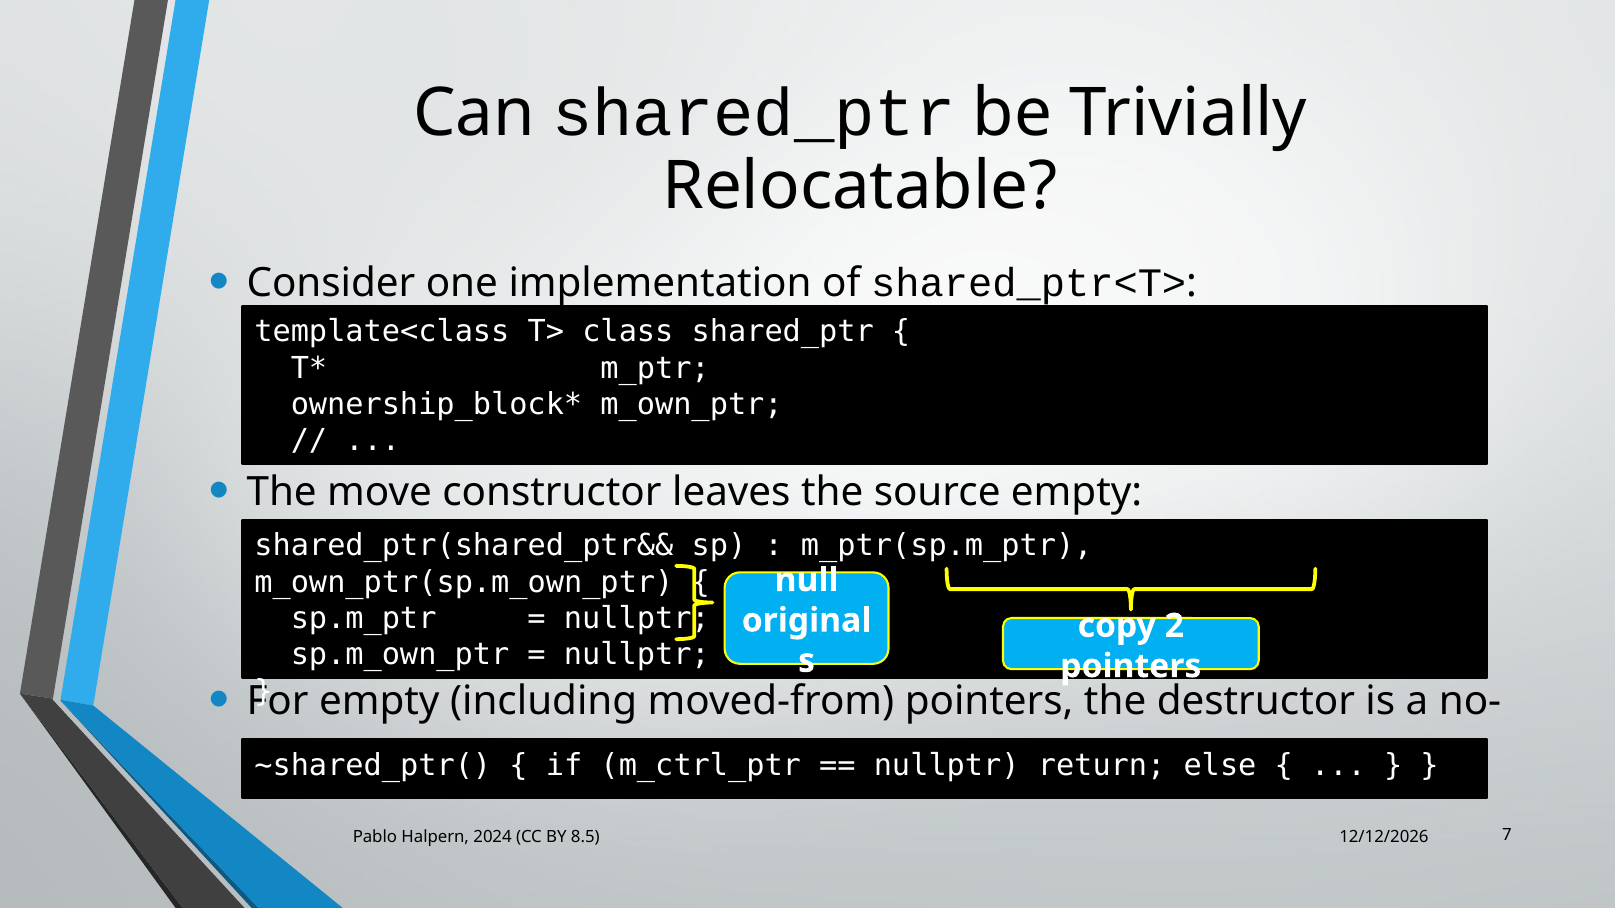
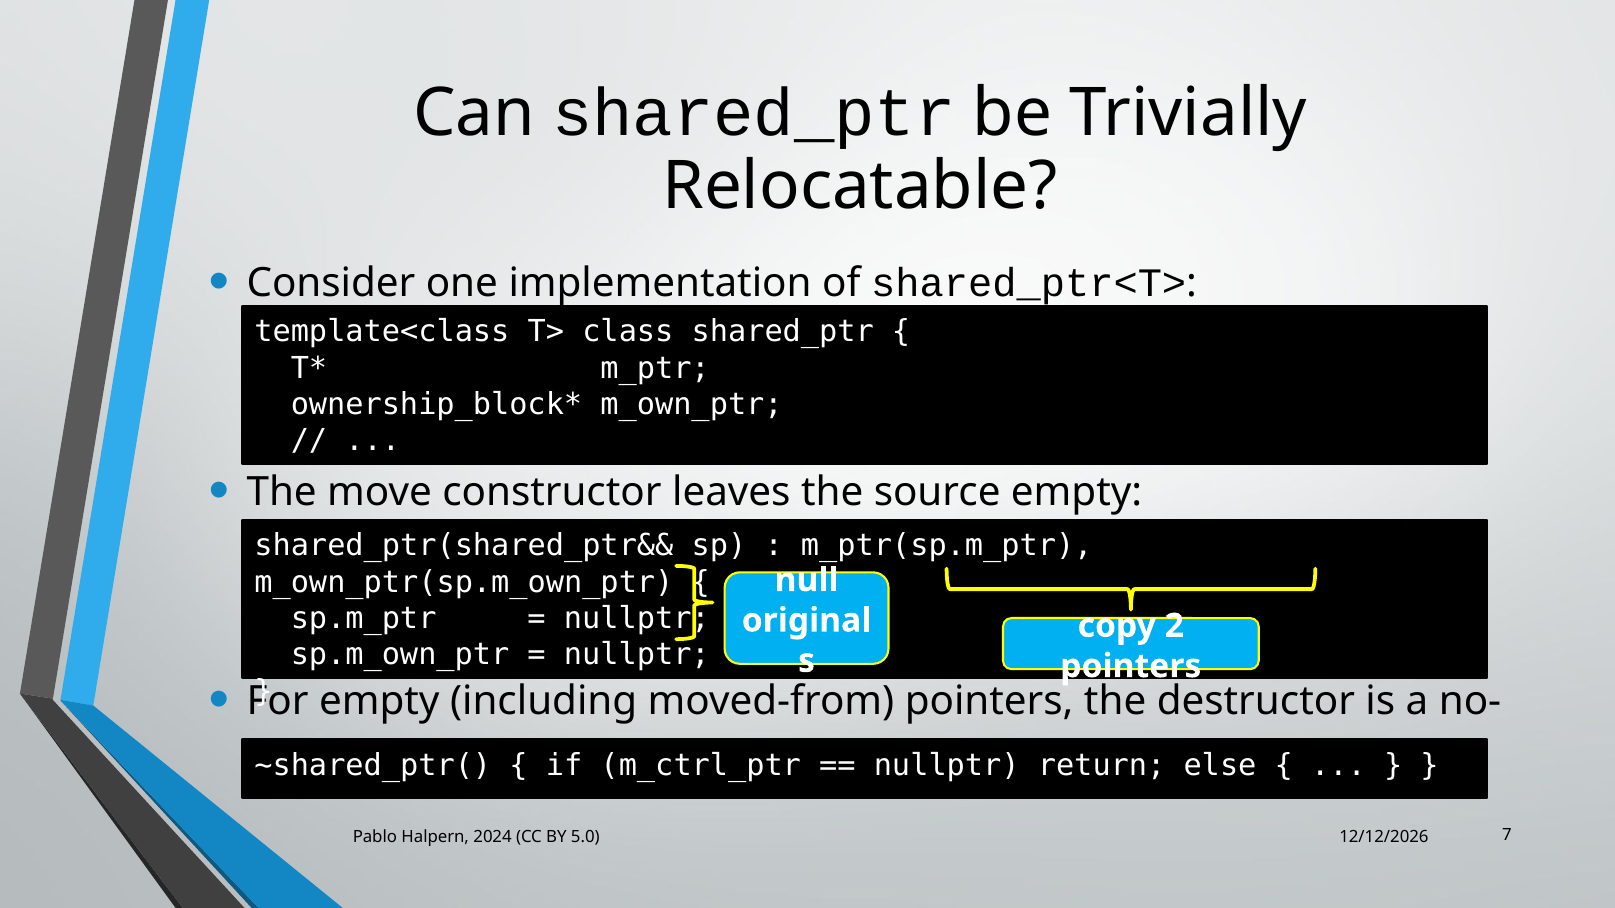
8.5: 8.5 -> 5.0
